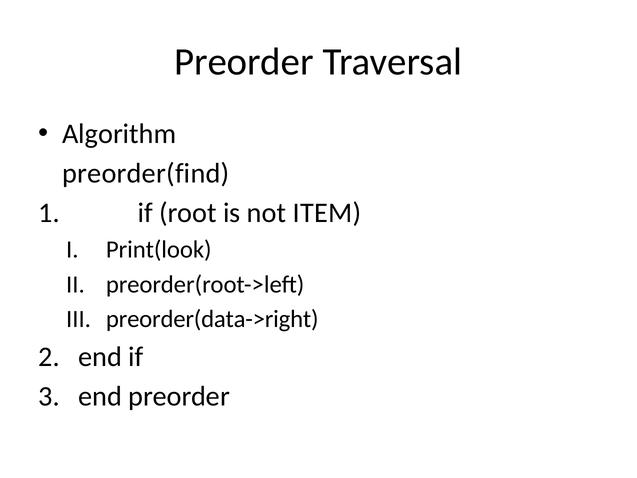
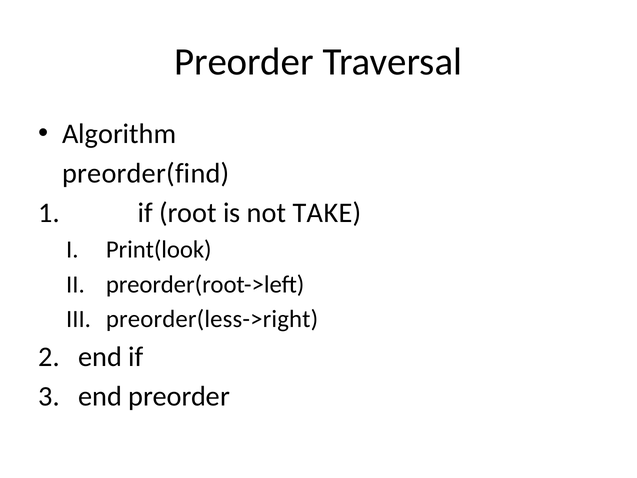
ITEM: ITEM -> TAKE
preorder(data->right: preorder(data->right -> preorder(less->right
